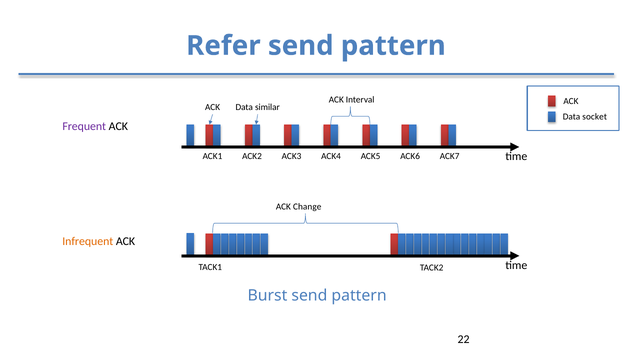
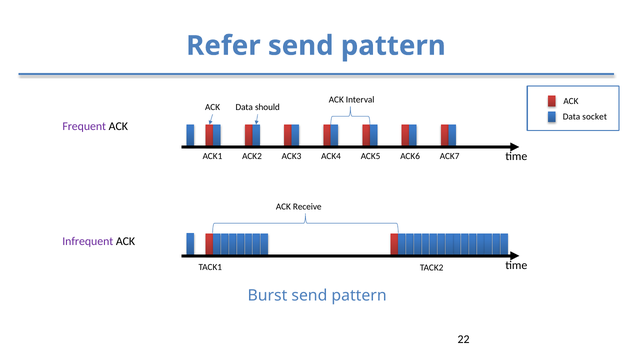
similar: similar -> should
Change: Change -> Receive
Infrequent colour: orange -> purple
